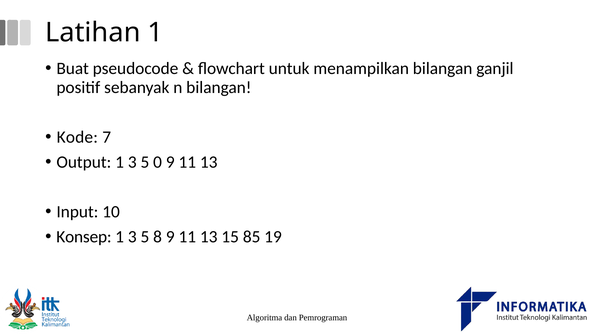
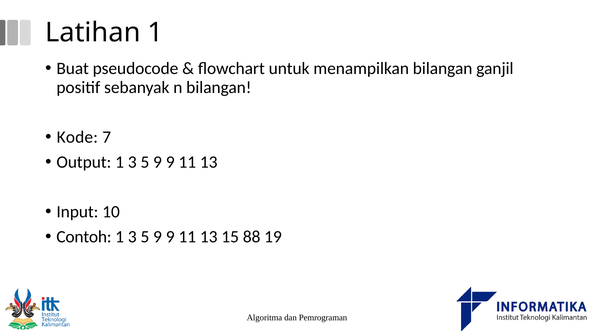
0 at (158, 162): 0 -> 9
Konsep: Konsep -> Contoh
8 at (158, 237): 8 -> 9
85: 85 -> 88
